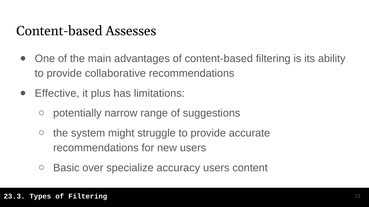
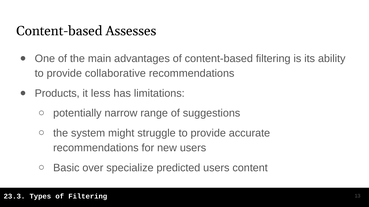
Effective: Effective -> Products
plus: plus -> less
accuracy: accuracy -> predicted
